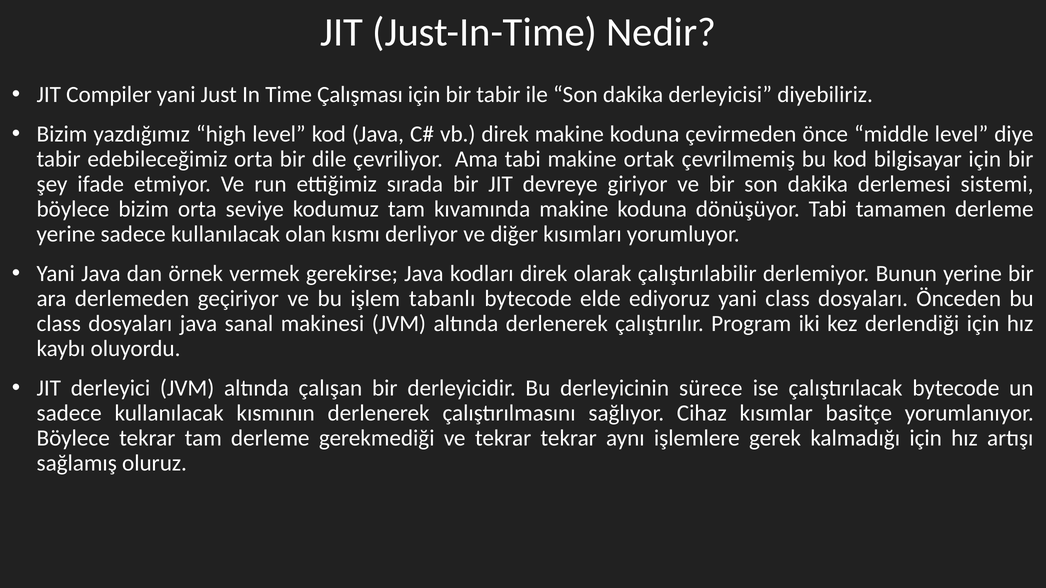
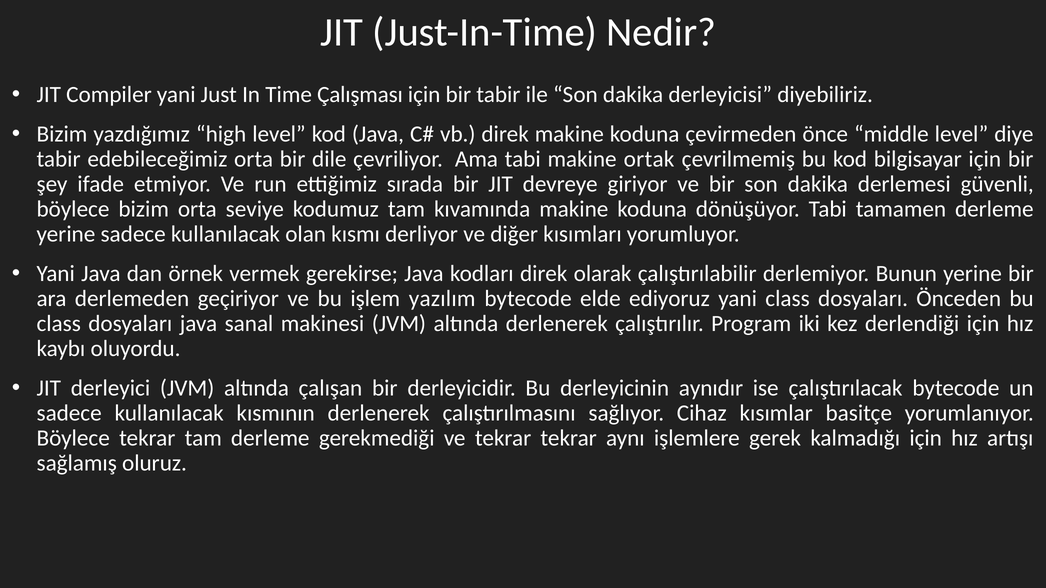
sistemi: sistemi -> güvenli
tabanlı: tabanlı -> yazılım
sürece: sürece -> aynıdır
